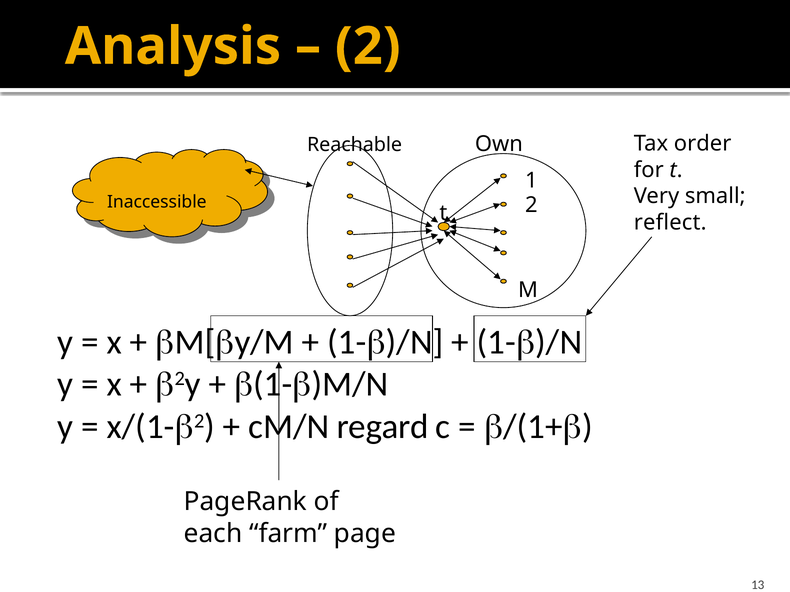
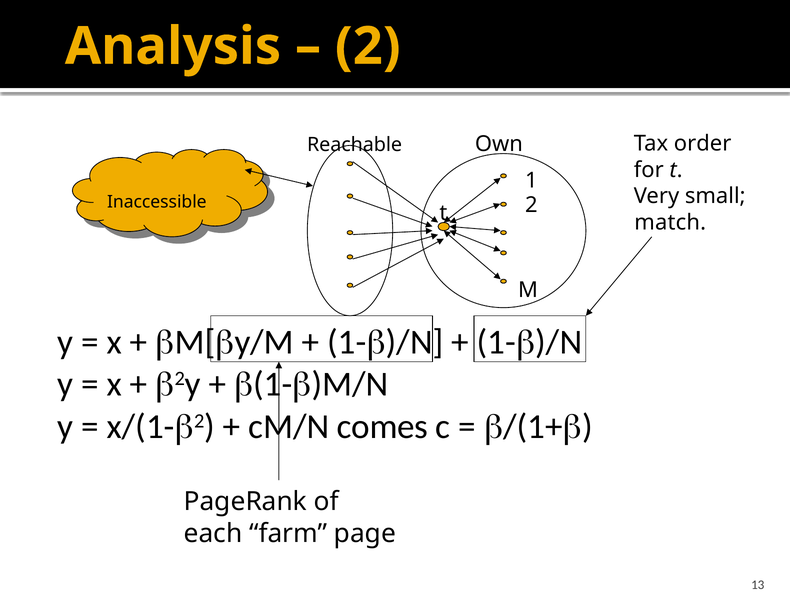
reflect: reflect -> match
regard: regard -> comes
